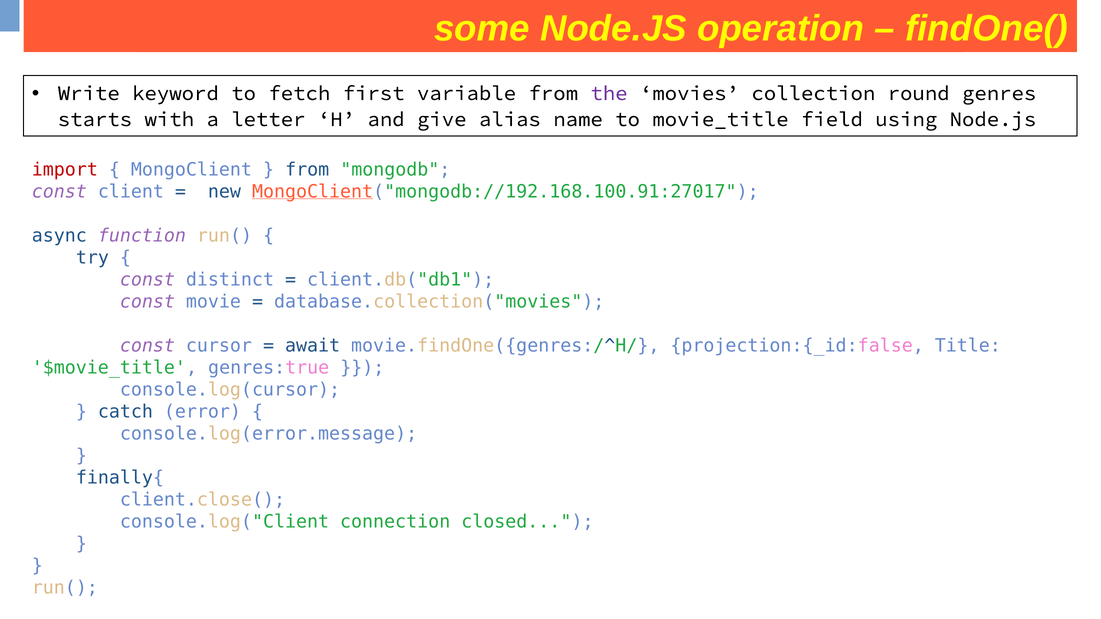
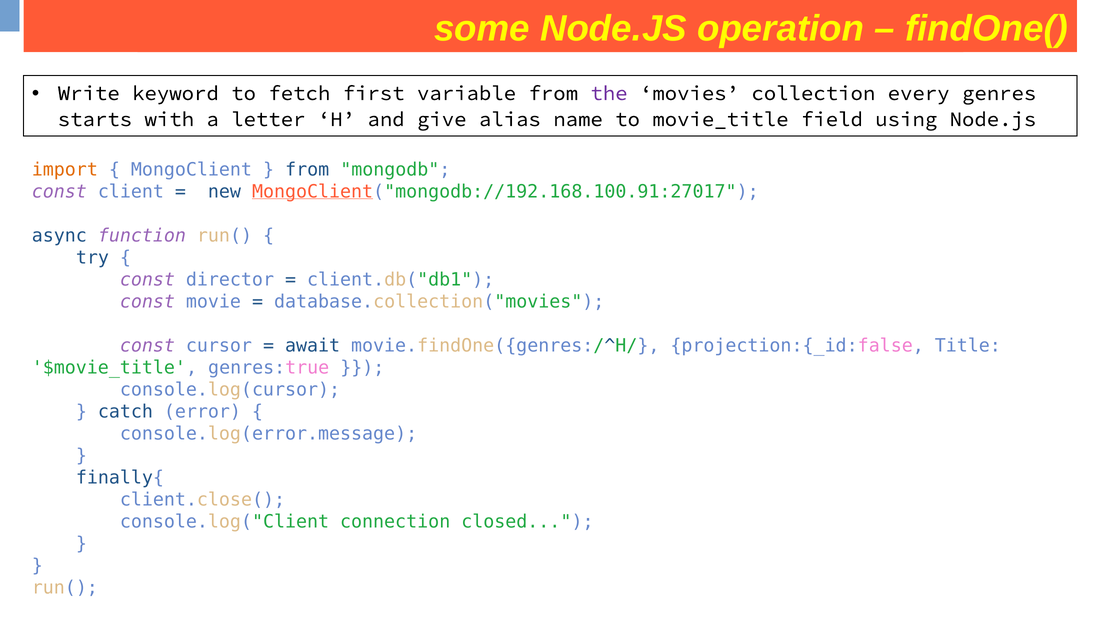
round: round -> every
import colour: red -> orange
distinct: distinct -> director
